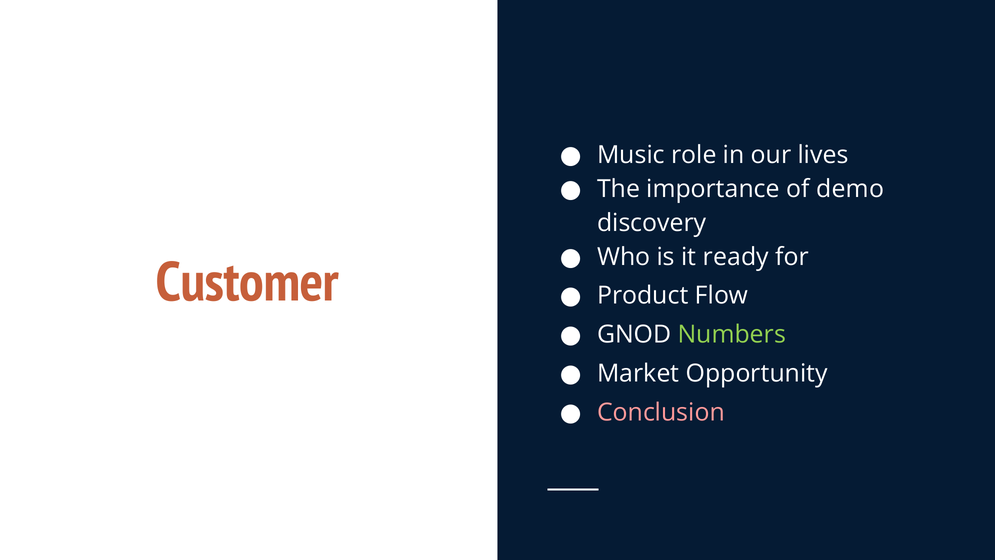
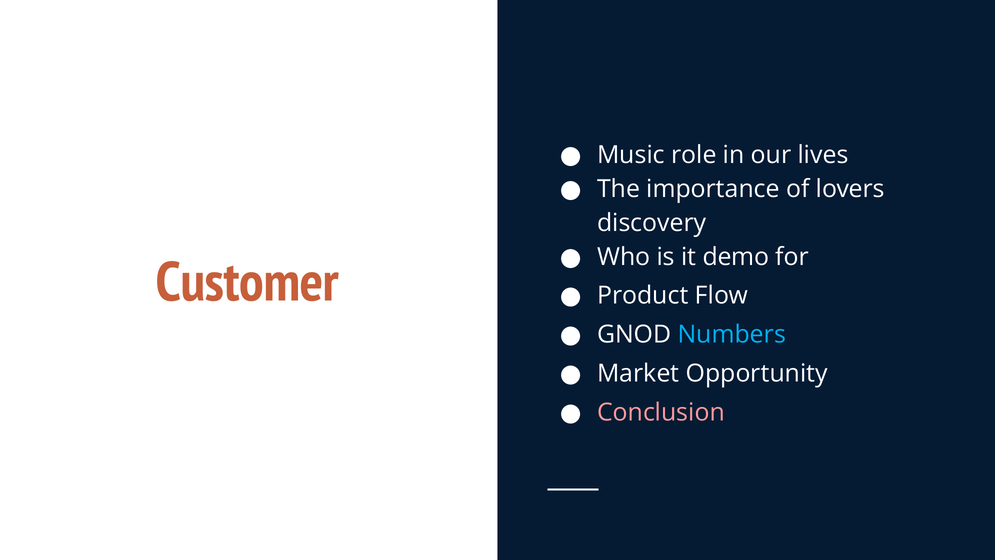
demo: demo -> lovers
ready: ready -> demo
Numbers colour: light green -> light blue
